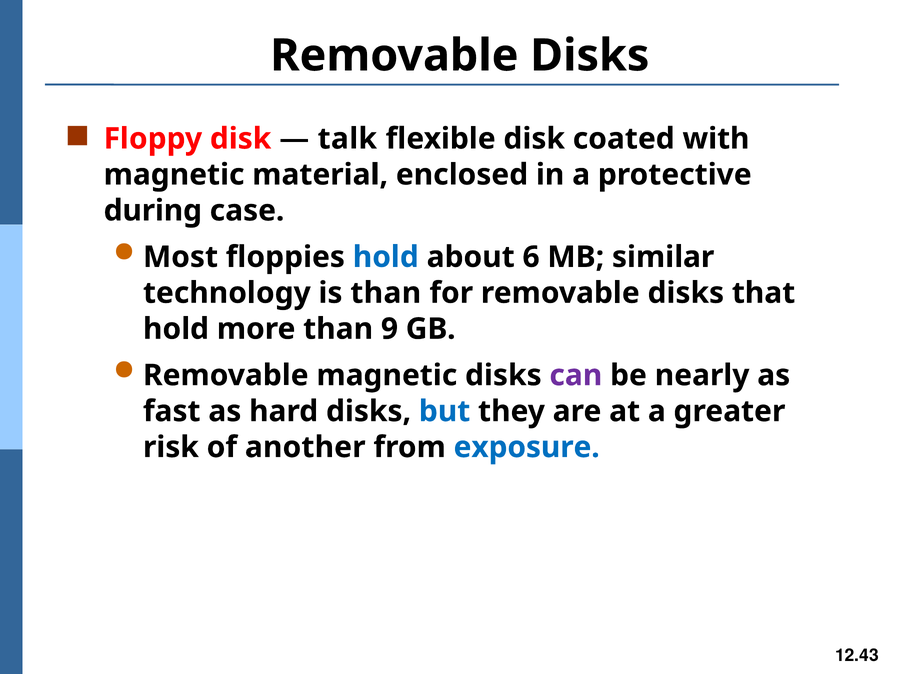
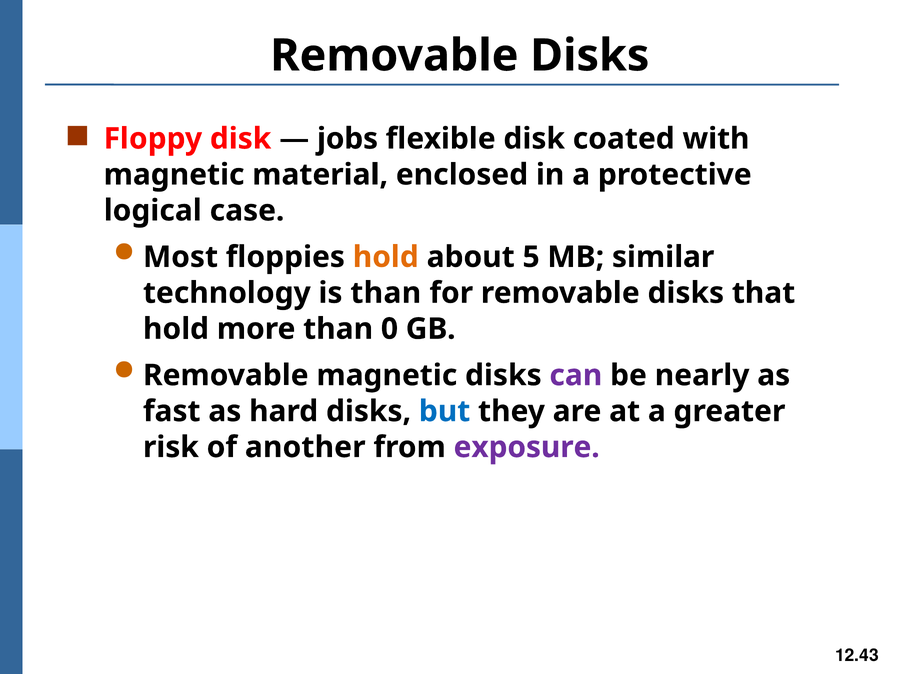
talk: talk -> jobs
during: during -> logical
hold at (386, 257) colour: blue -> orange
6: 6 -> 5
9: 9 -> 0
exposure colour: blue -> purple
